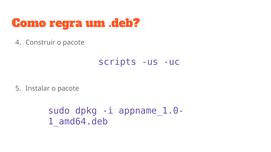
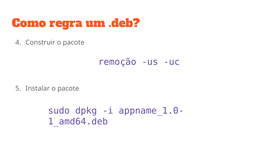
scripts: scripts -> remoção
